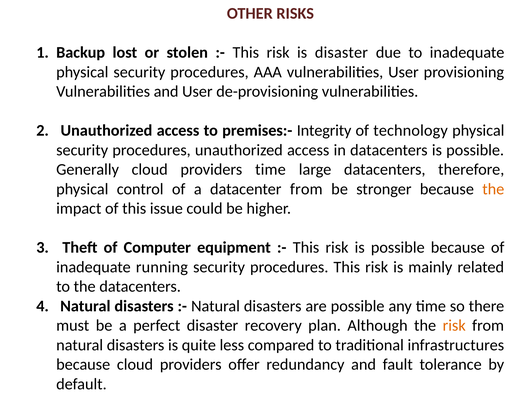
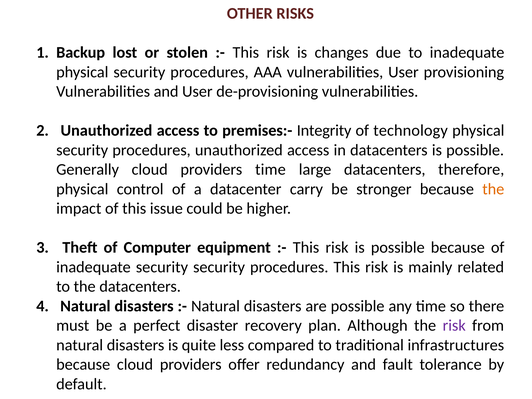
is disaster: disaster -> changes
datacenter from: from -> carry
inadequate running: running -> security
risk at (454, 325) colour: orange -> purple
